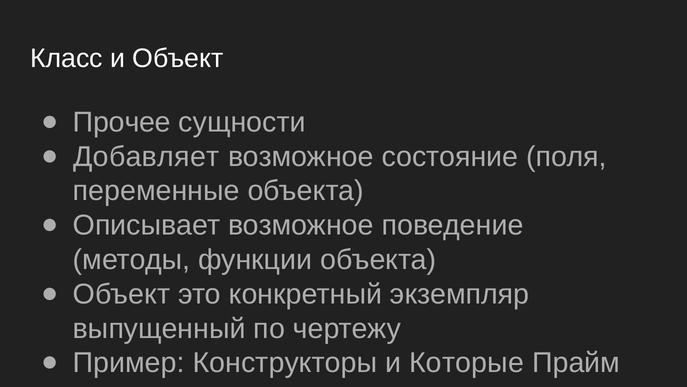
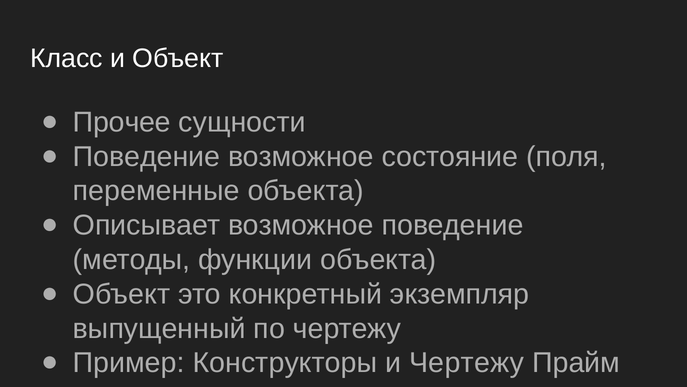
Добавляет at (146, 156): Добавляет -> Поведение
и Которые: Которые -> Чертежу
